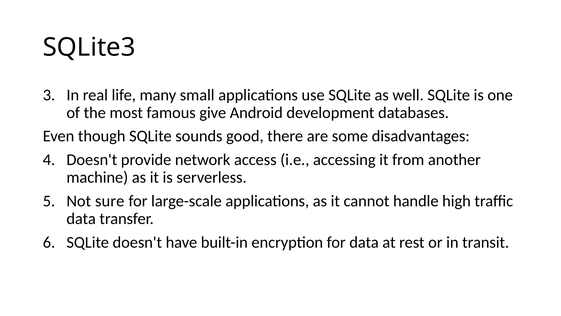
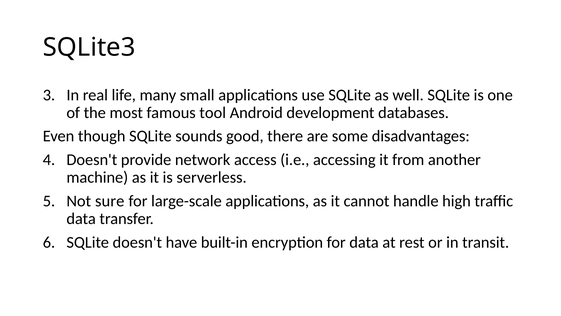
give: give -> tool
